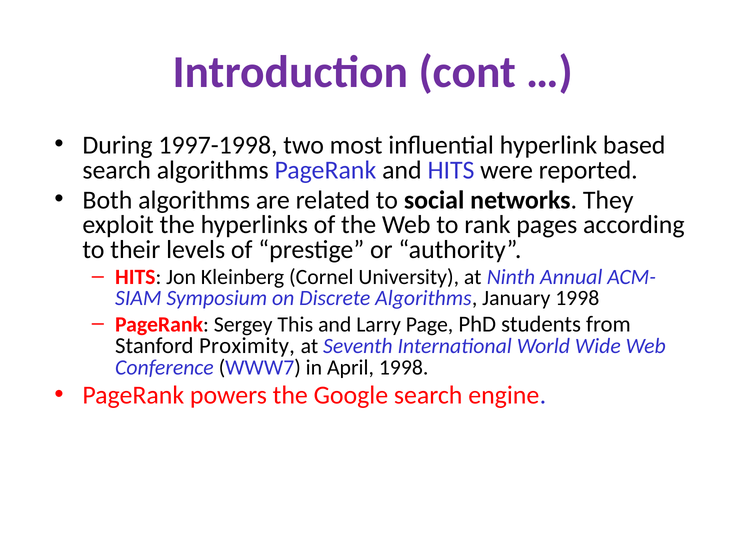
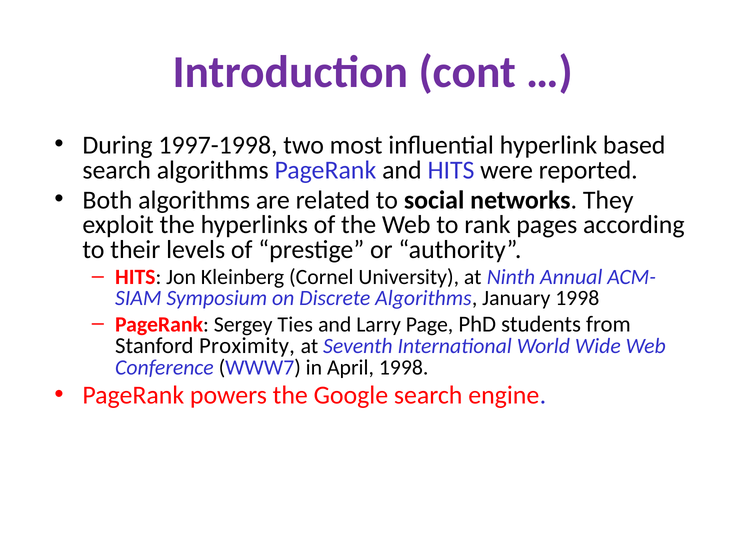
This: This -> Ties
